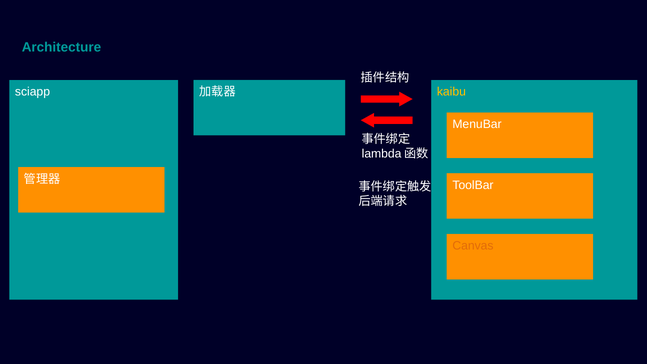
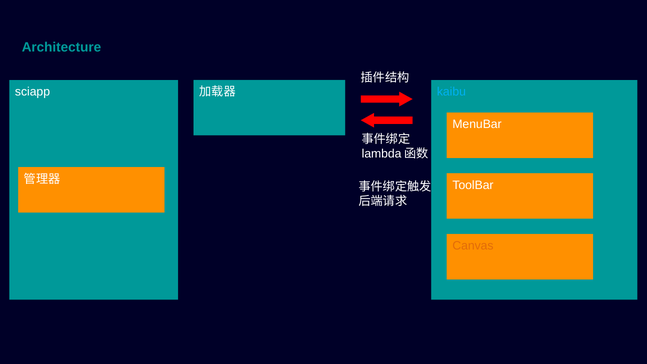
kaibu colour: yellow -> light blue
